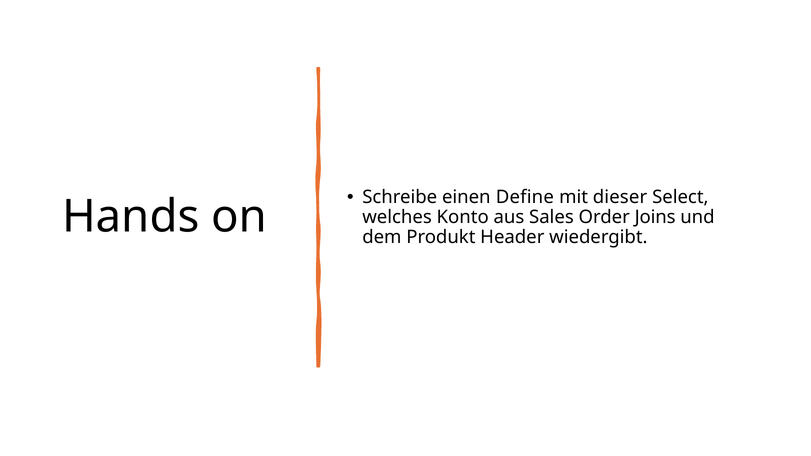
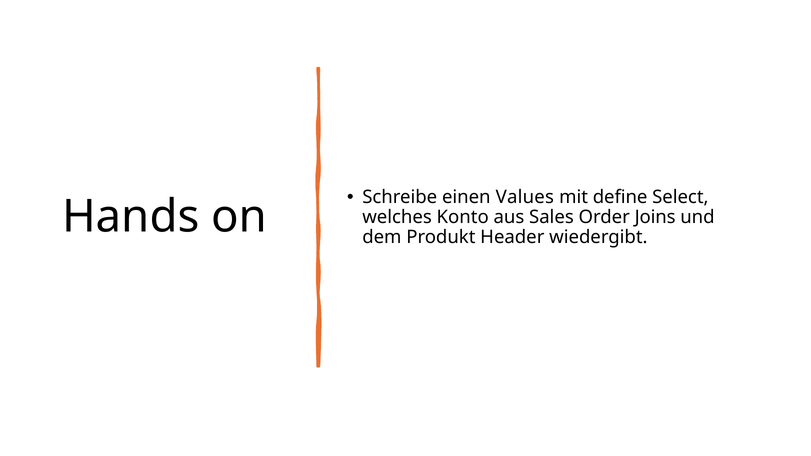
Define: Define -> Values
dieser: dieser -> define
